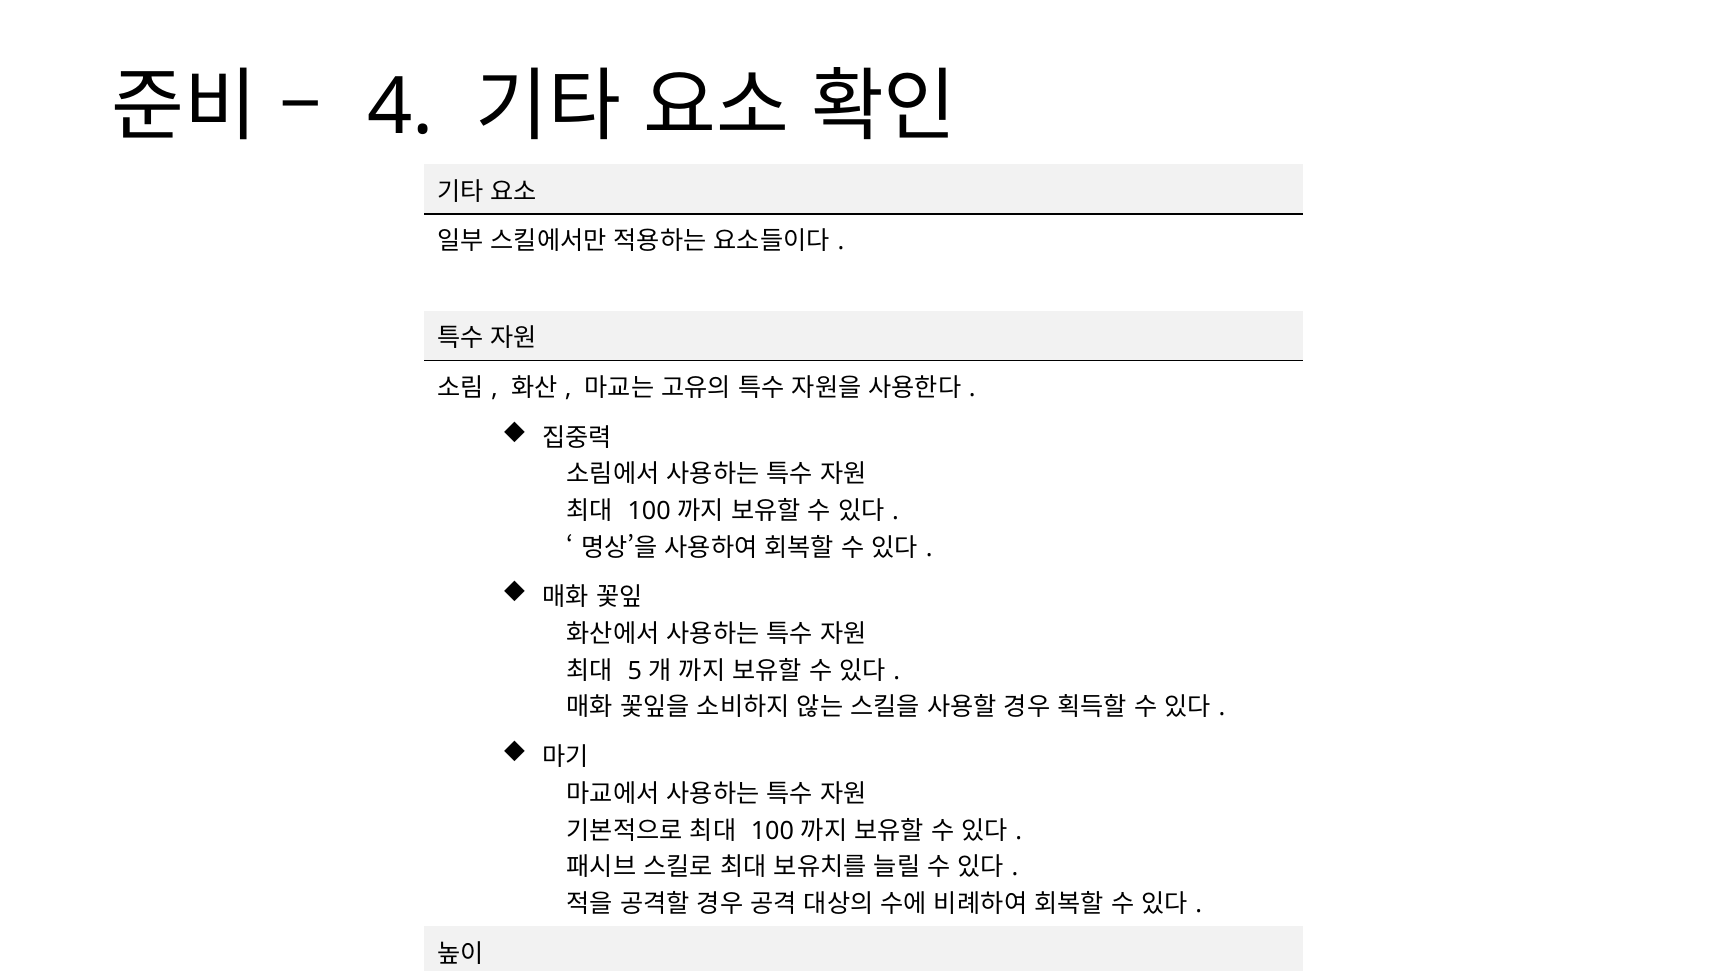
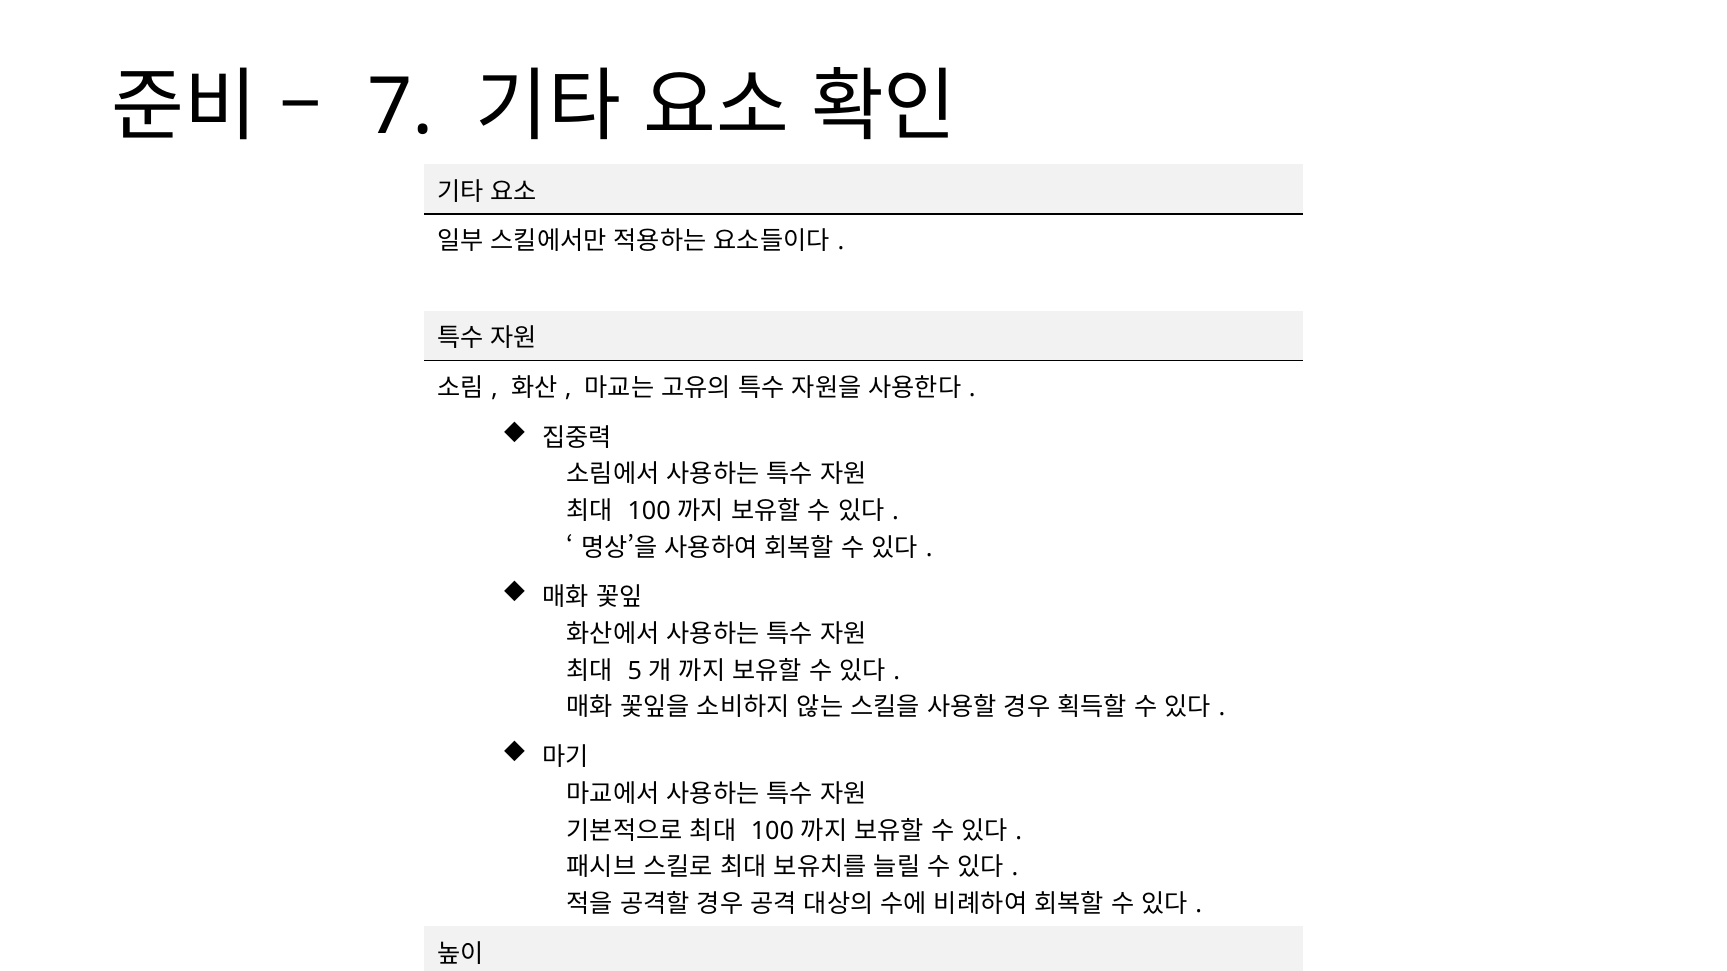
4: 4 -> 7
